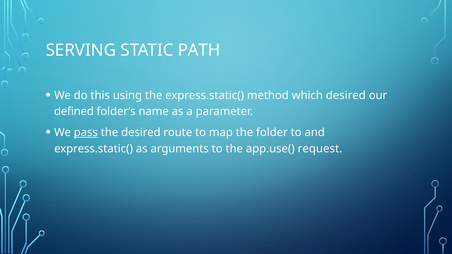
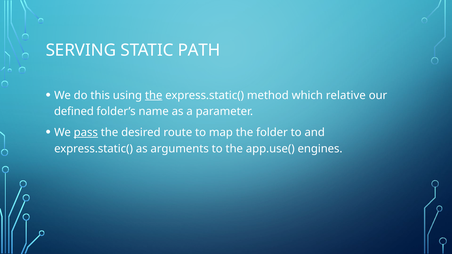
the at (154, 95) underline: none -> present
which desired: desired -> relative
request: request -> engines
